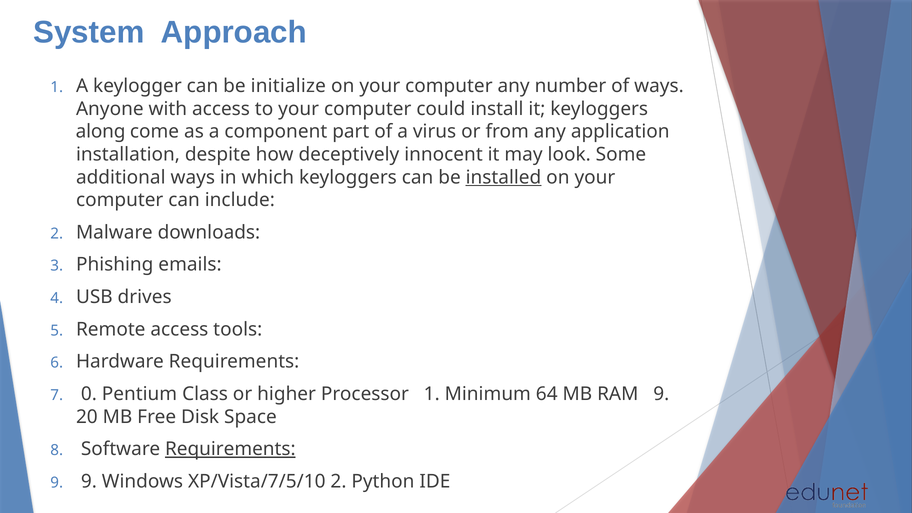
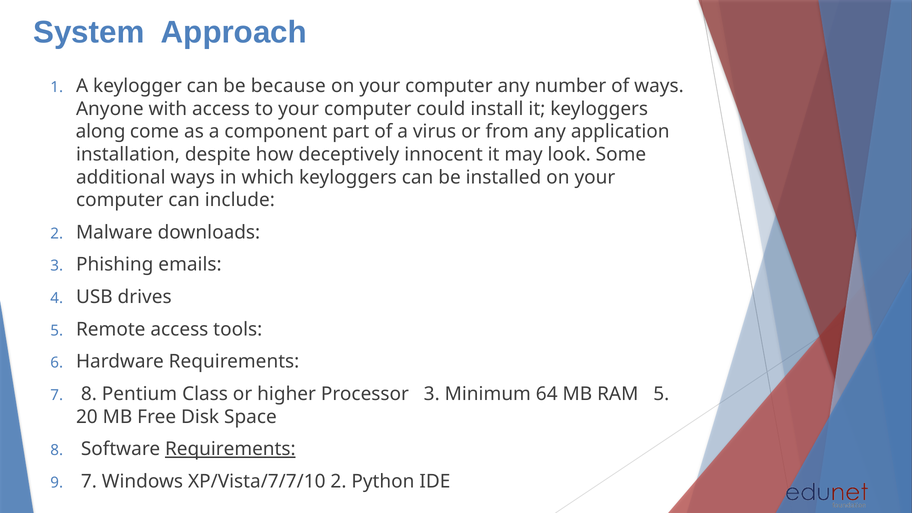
initialize: initialize -> because
installed underline: present -> none
0 at (89, 394): 0 -> 8
Processor 1: 1 -> 3
RAM 9: 9 -> 5
9 at (89, 481): 9 -> 7
XP/Vista/7/5/10: XP/Vista/7/5/10 -> XP/Vista/7/7/10
